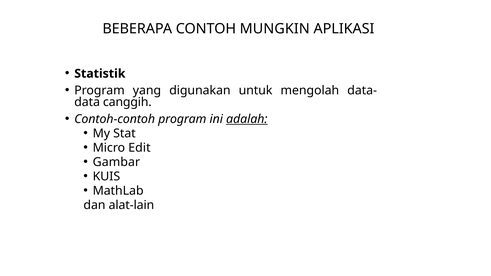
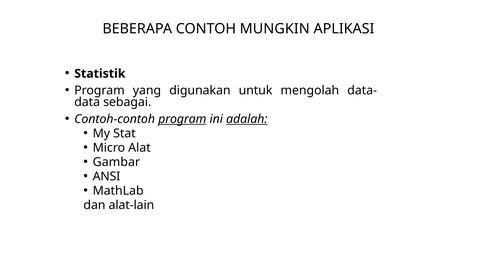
canggih: canggih -> sebagai
program at (182, 119) underline: none -> present
Edit: Edit -> Alat
KUIS: KUIS -> ANSI
